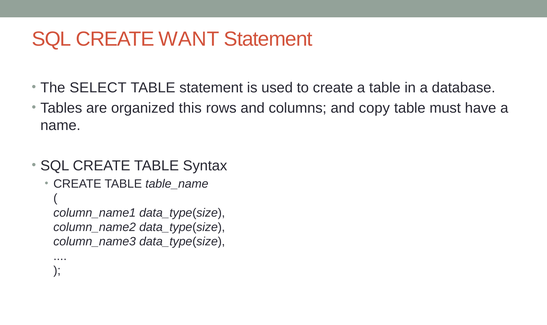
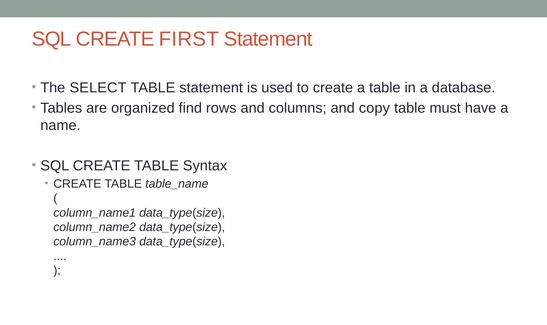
WANT: WANT -> FIRST
this: this -> find
